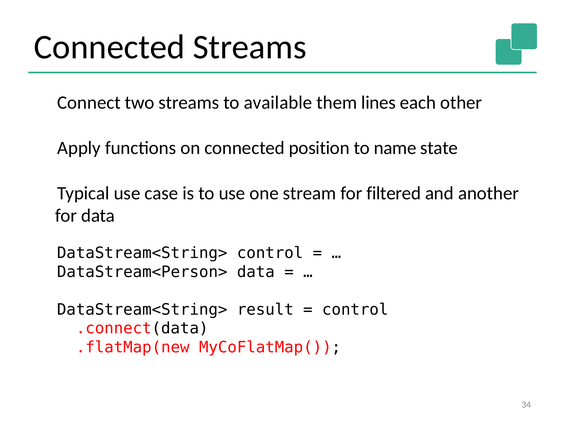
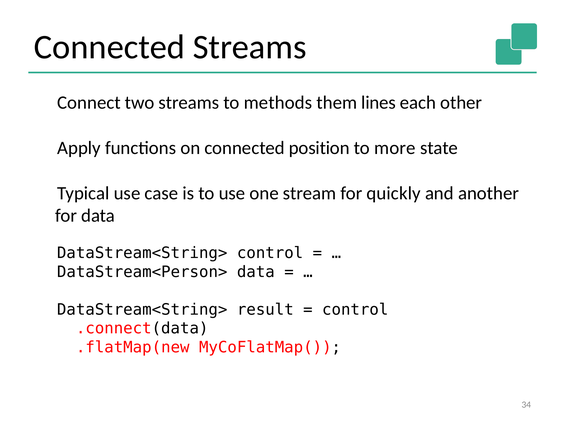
available: available -> methods
name: name -> more
filtered: filtered -> quickly
